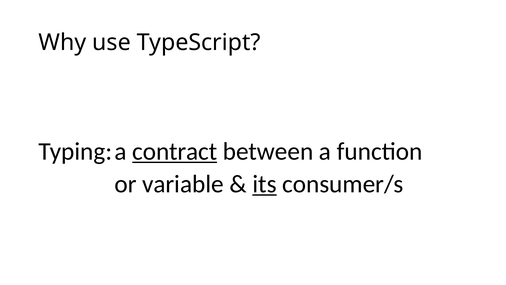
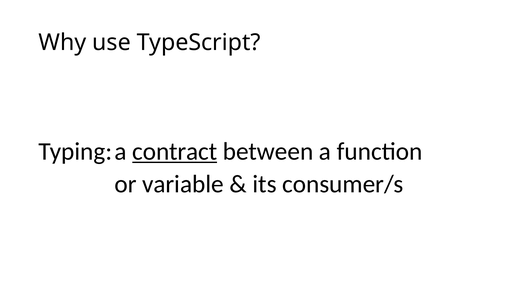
its underline: present -> none
